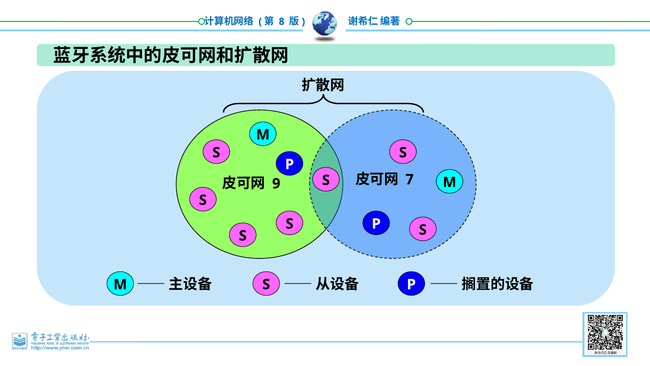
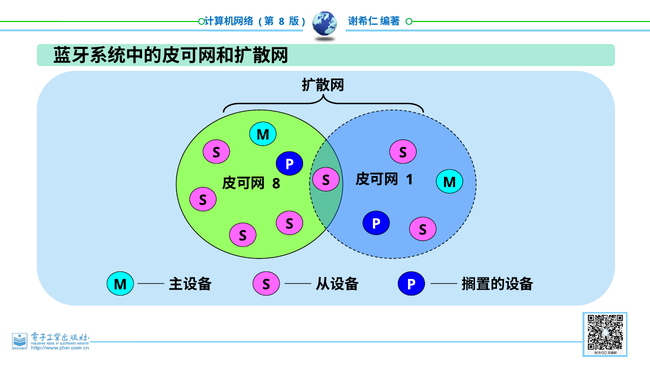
7: 7 -> 1
9 at (276, 183): 9 -> 8
